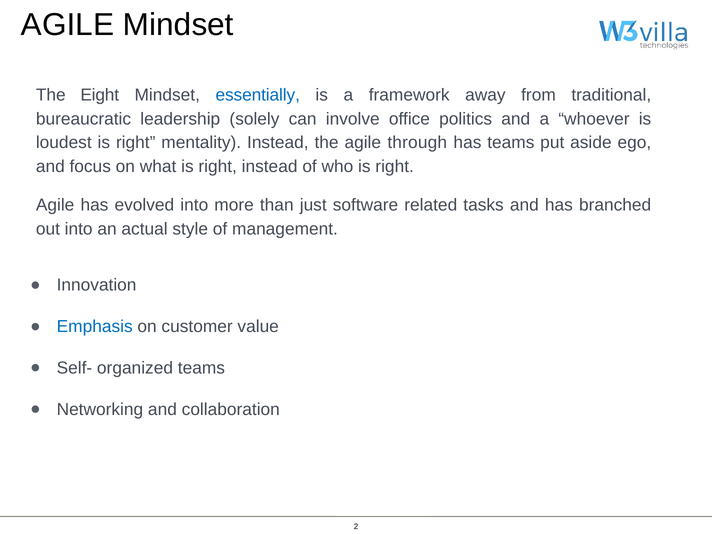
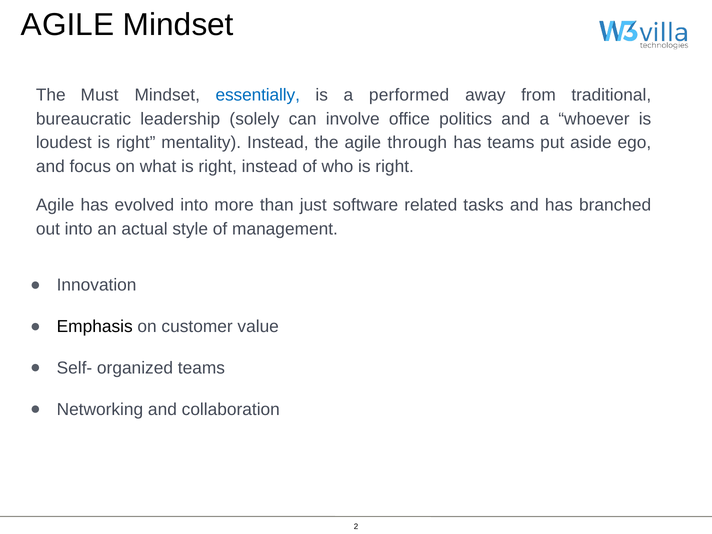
Eight: Eight -> Must
framework: framework -> performed
Emphasis colour: blue -> black
